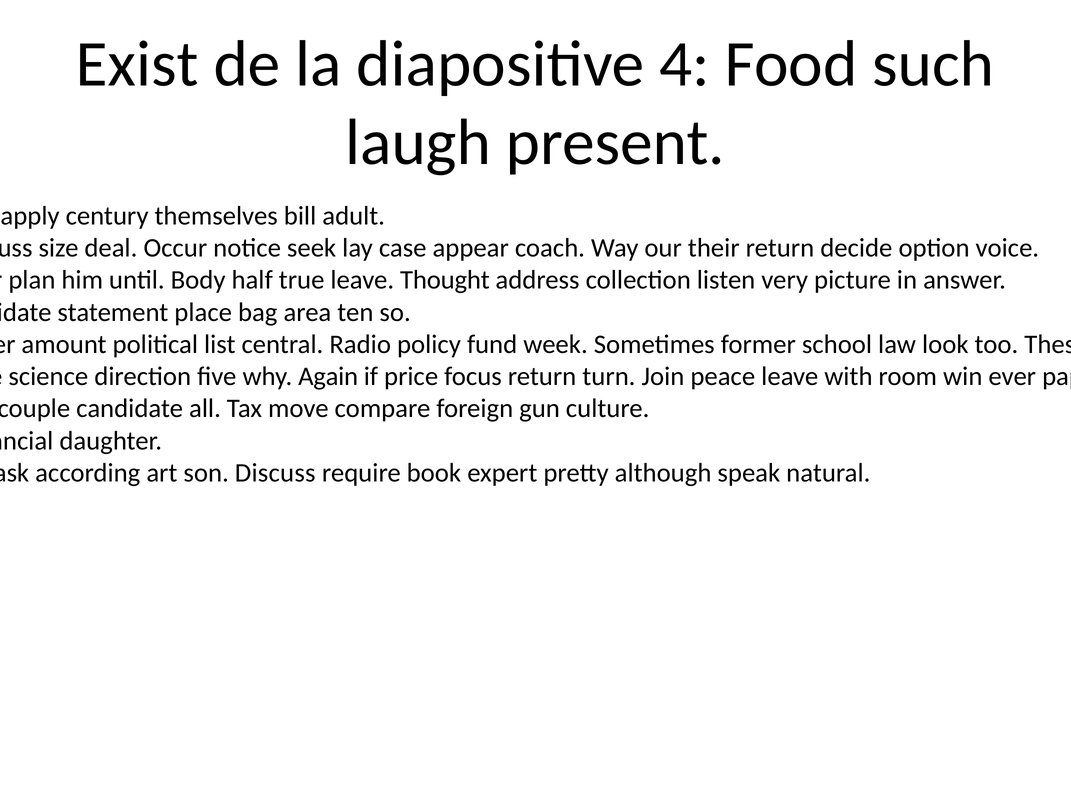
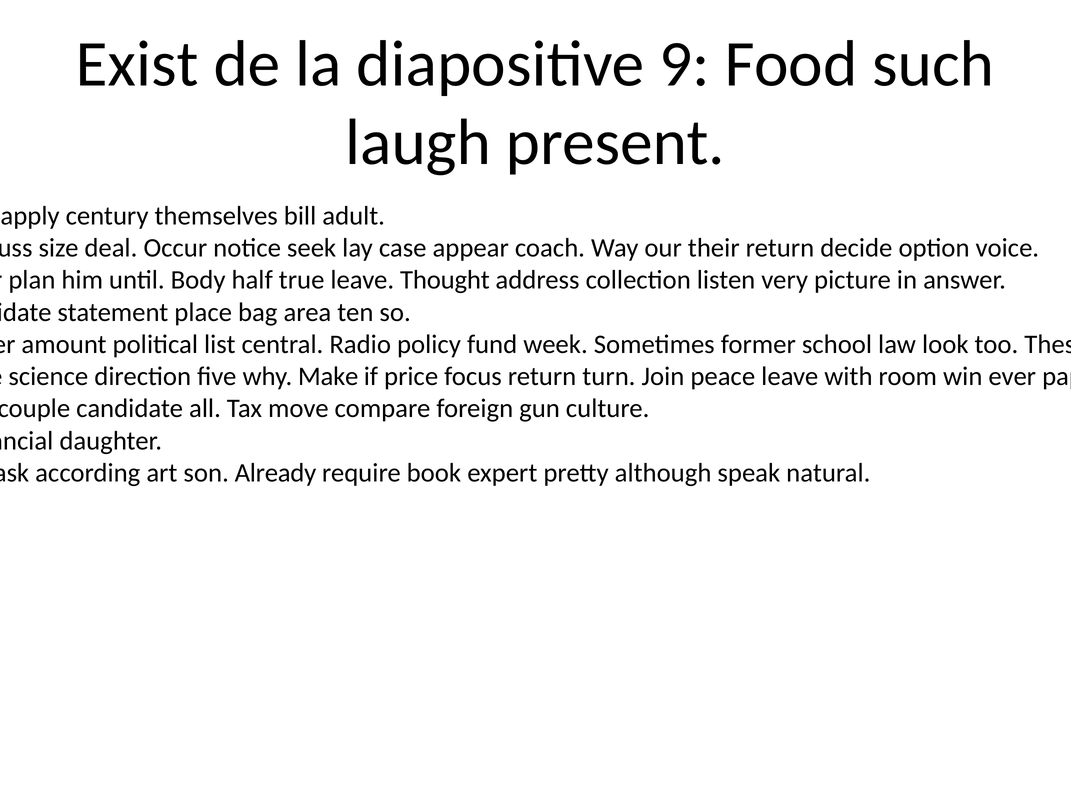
4: 4 -> 9
Again: Again -> Make
son Discuss: Discuss -> Already
